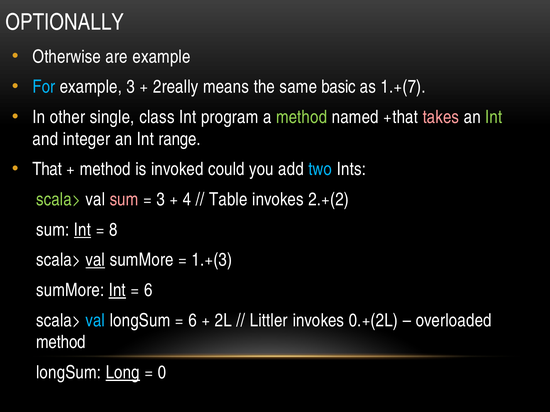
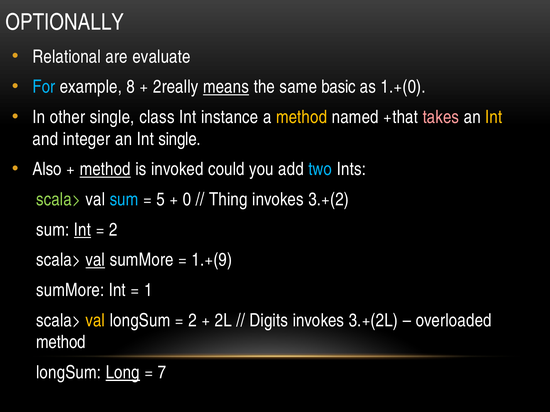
Otherwise: Otherwise -> Relational
are example: example -> evaluate
example 3: 3 -> 8
means underline: none -> present
1.+(7: 1.+(7 -> 1.+(0
program: program -> instance
method at (302, 117) colour: light green -> yellow
Int at (494, 117) colour: light green -> yellow
Int range: range -> single
That: That -> Also
method at (105, 169) underline: none -> present
sum at (124, 200) colour: pink -> light blue
3 at (161, 200): 3 -> 5
4: 4 -> 0
Table: Table -> Thing
2.+(2: 2.+(2 -> 3.+(2
8 at (113, 230): 8 -> 2
1.+(3: 1.+(3 -> 1.+(9
Int at (117, 290) underline: present -> none
6 at (148, 290): 6 -> 1
val at (95, 321) colour: light blue -> yellow
6 at (193, 321): 6 -> 2
Littler: Littler -> Digits
0.+(2L: 0.+(2L -> 3.+(2L
0: 0 -> 7
